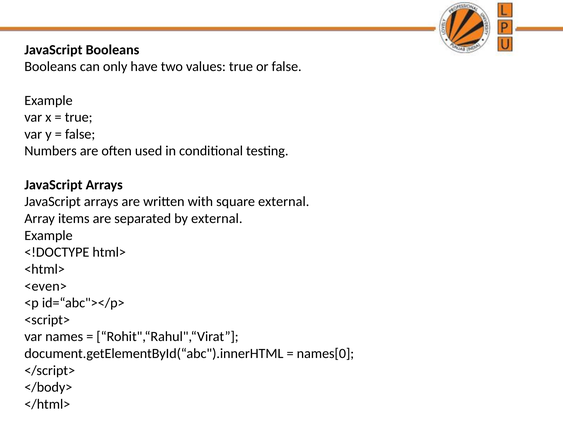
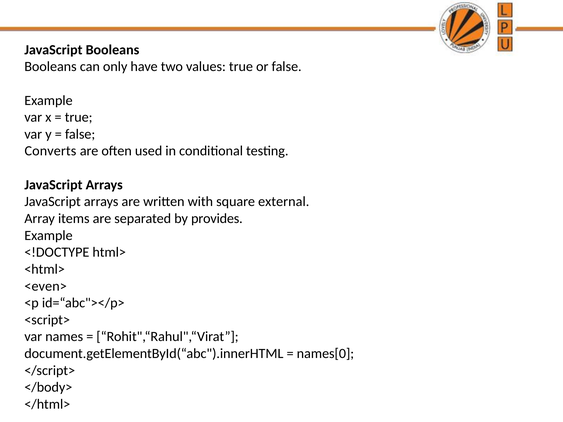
Numbers: Numbers -> Converts
by external: external -> provides
